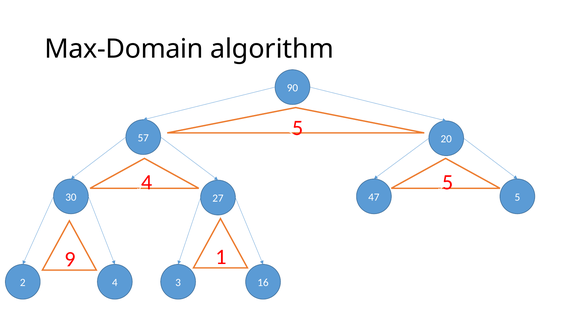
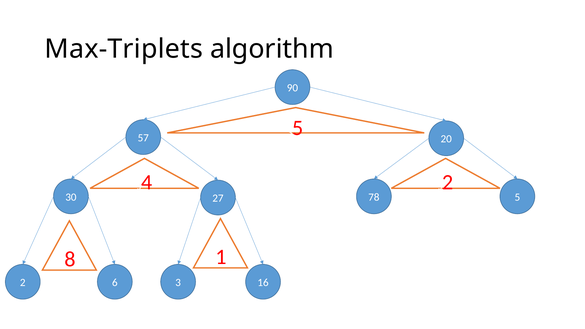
Max-Domain: Max-Domain -> Max-Triplets
5 at (448, 182): 5 -> 2
47: 47 -> 78
9: 9 -> 8
2 4: 4 -> 6
